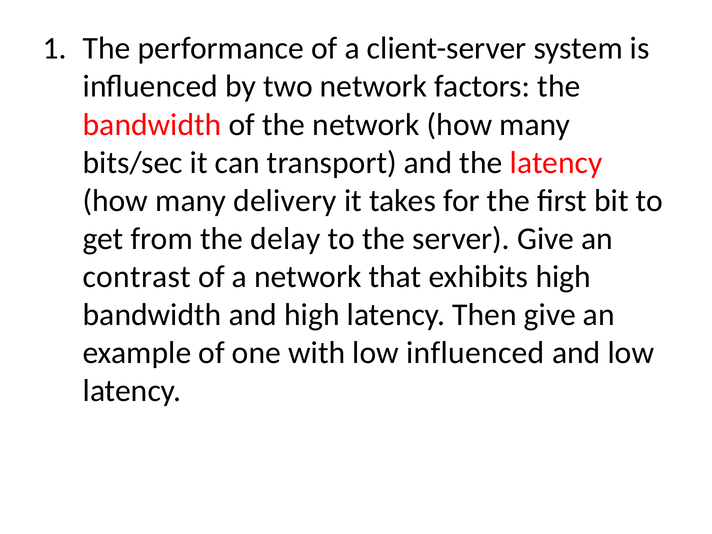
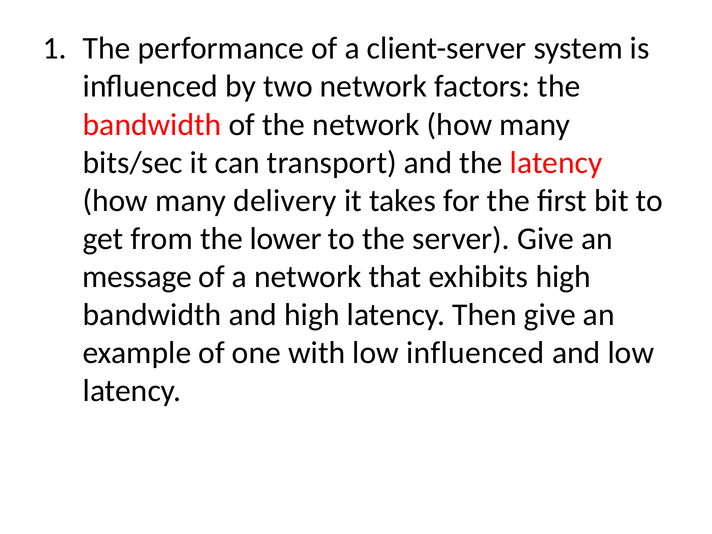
delay: delay -> lower
contrast: contrast -> message
